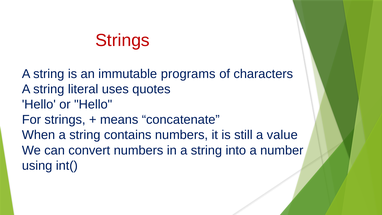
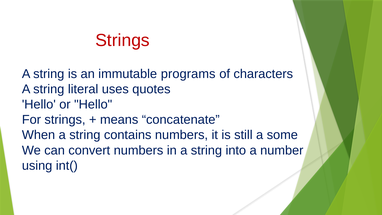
value: value -> some
